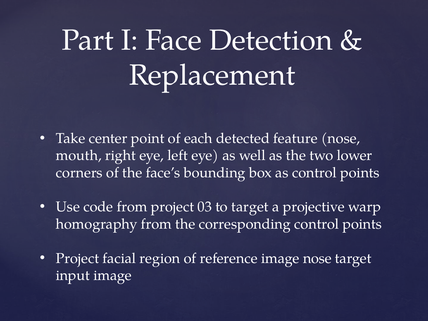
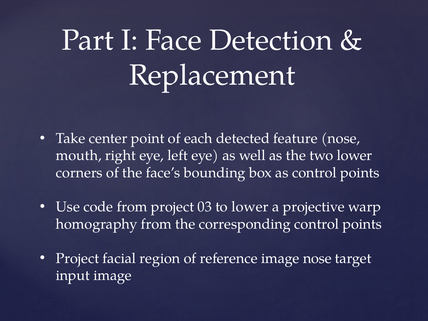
to target: target -> lower
